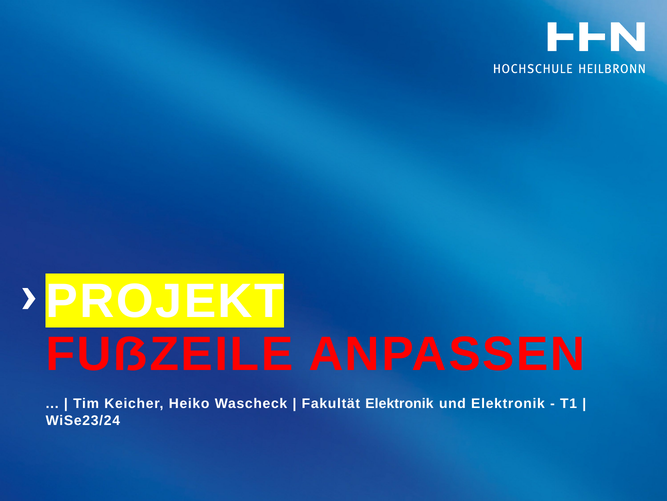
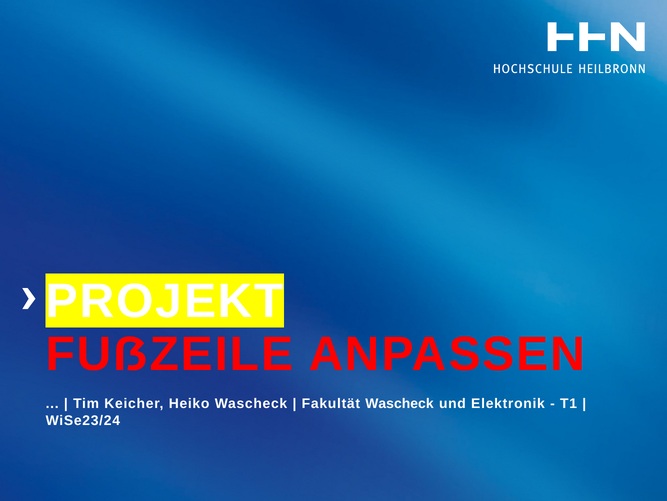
Fakultät Elektronik: Elektronik -> Wascheck
